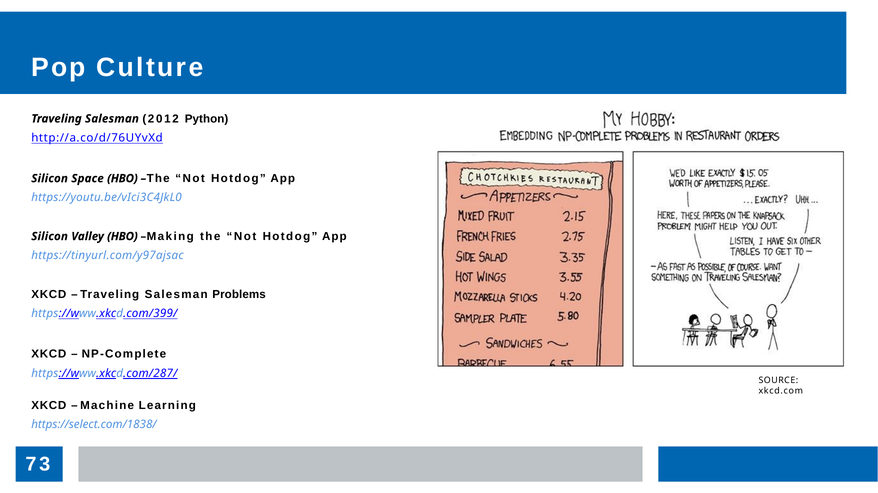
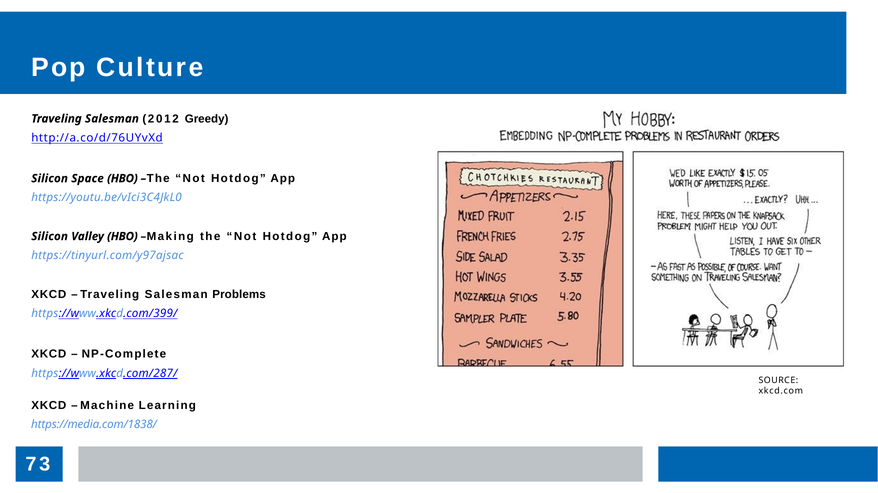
Python: Python -> Greedy
https://select.com/1838/: https://select.com/1838/ -> https://media.com/1838/
